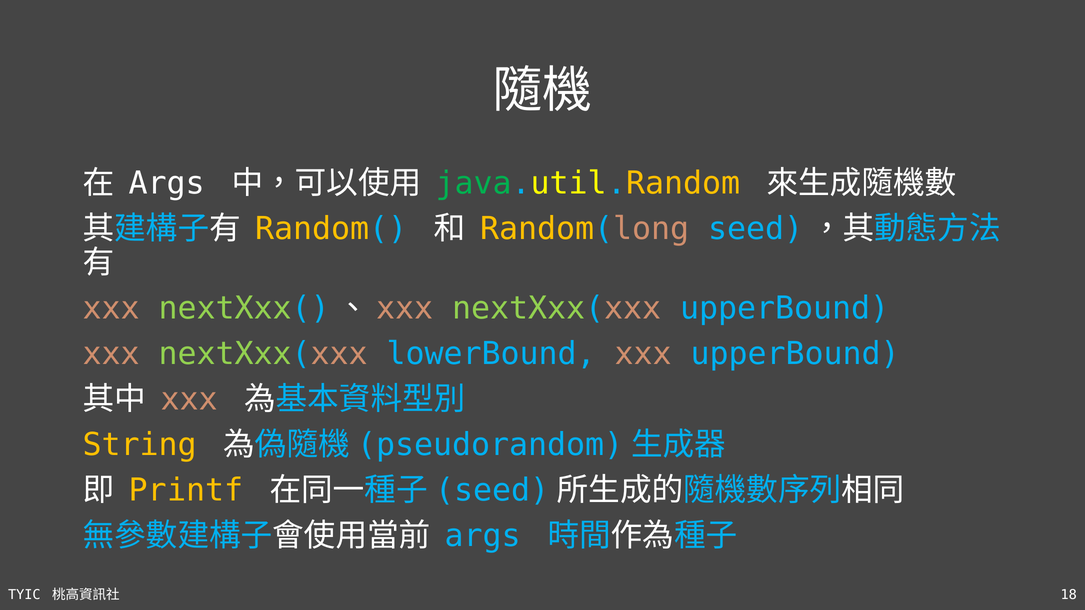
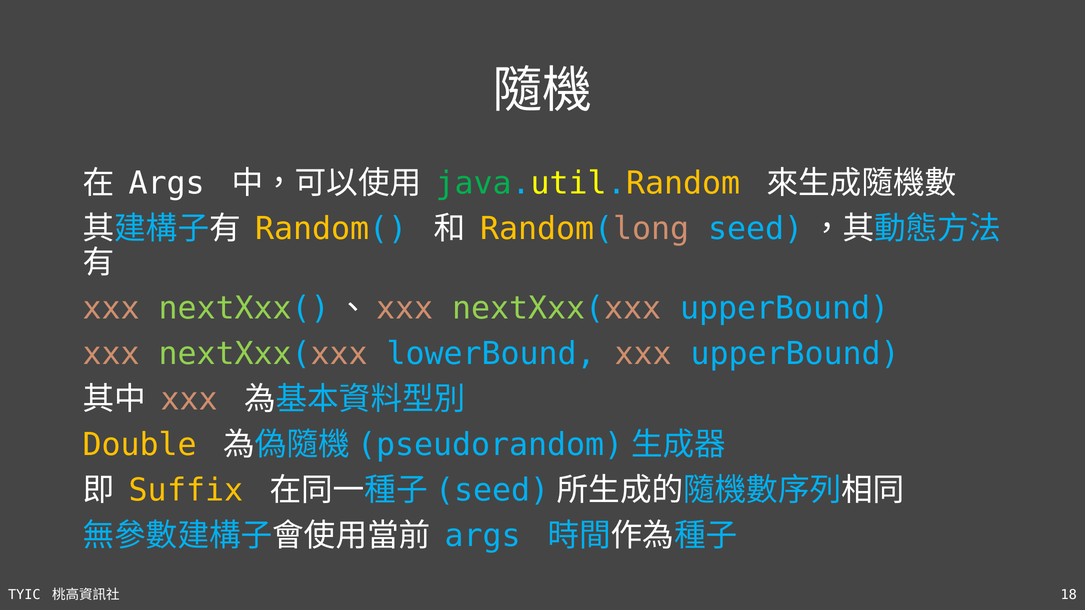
String: String -> Double
Printf: Printf -> Suffix
